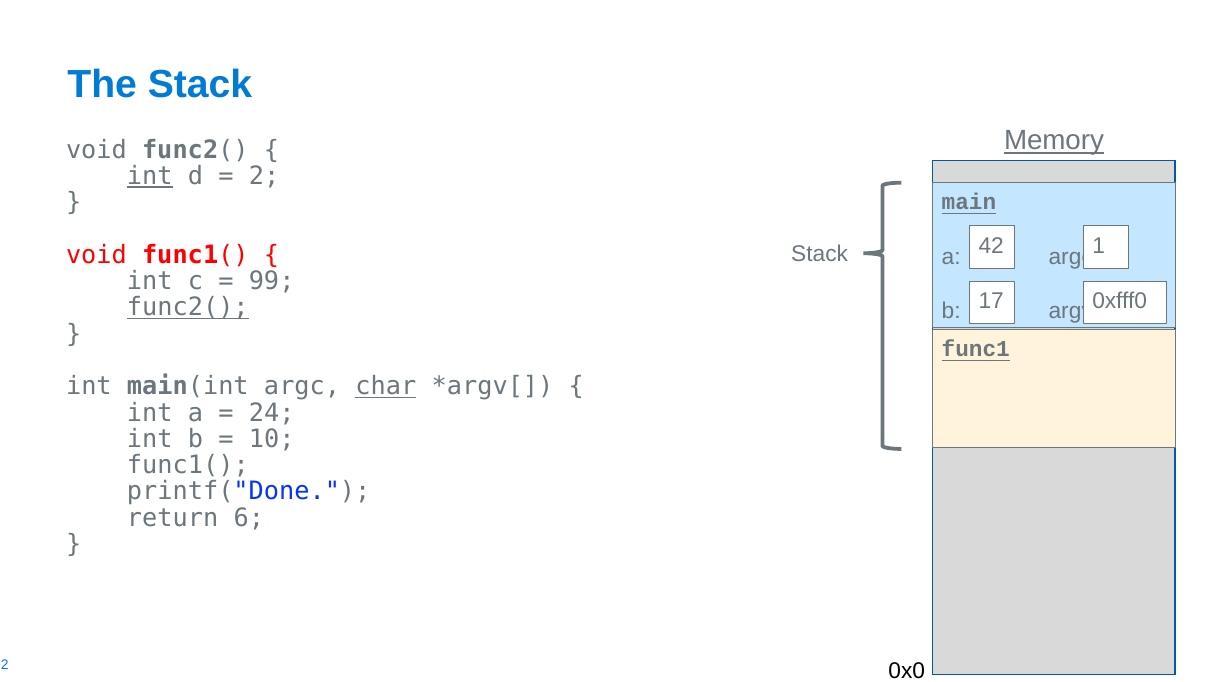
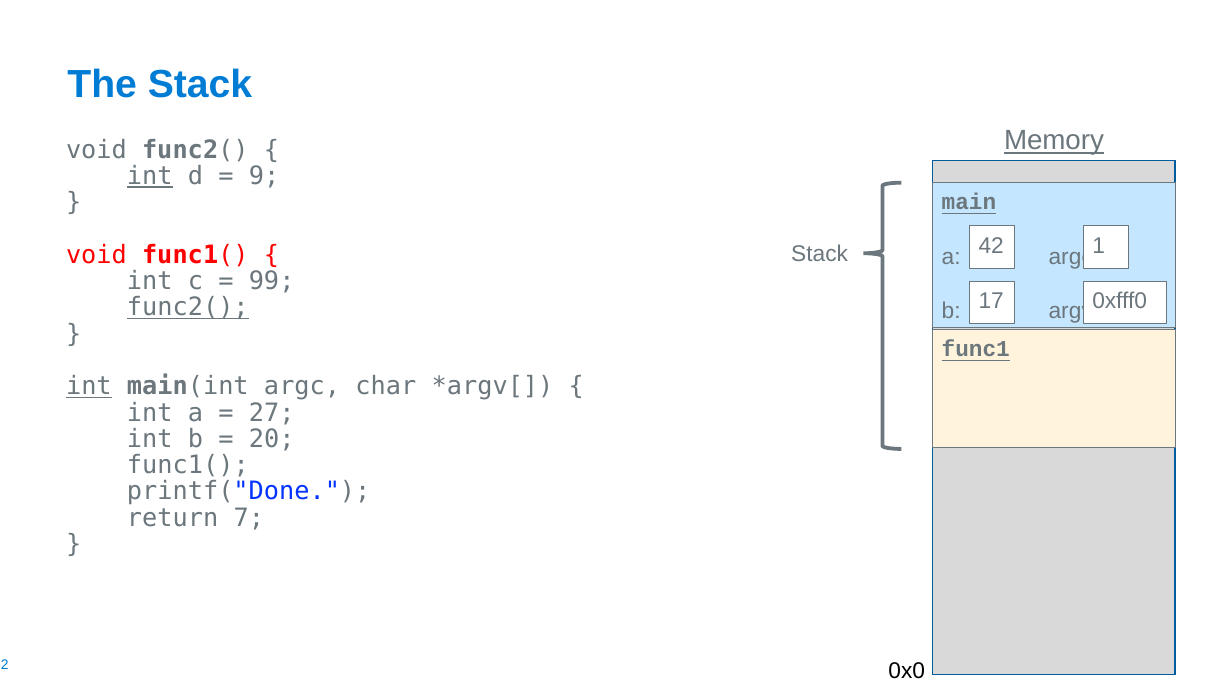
2: 2 -> 9
int at (89, 386) underline: none -> present
char underline: present -> none
24: 24 -> 27
10: 10 -> 20
6: 6 -> 7
